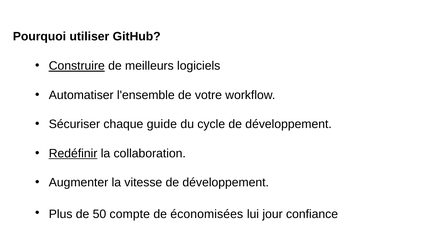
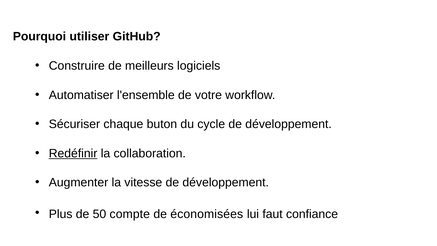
Construire underline: present -> none
guide: guide -> buton
jour: jour -> faut
